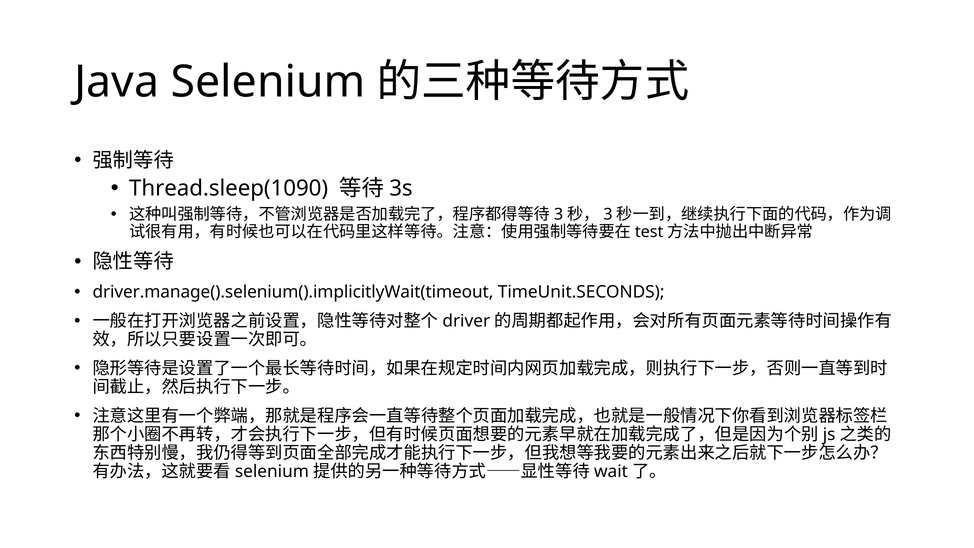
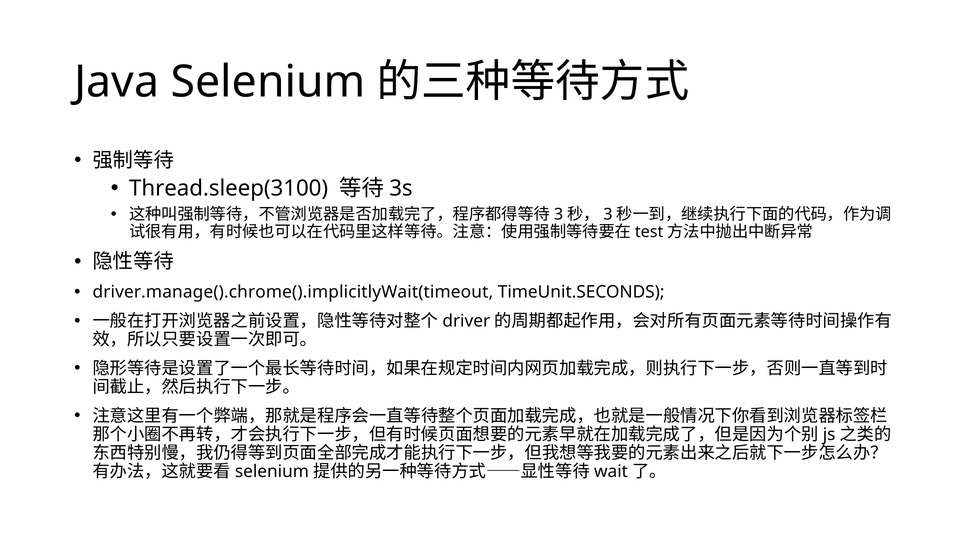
Thread.sleep(1090: Thread.sleep(1090 -> Thread.sleep(3100
driver.manage().selenium().implicitlyWait(timeout: driver.manage().selenium().implicitlyWait(timeout -> driver.manage().chrome().implicitlyWait(timeout
